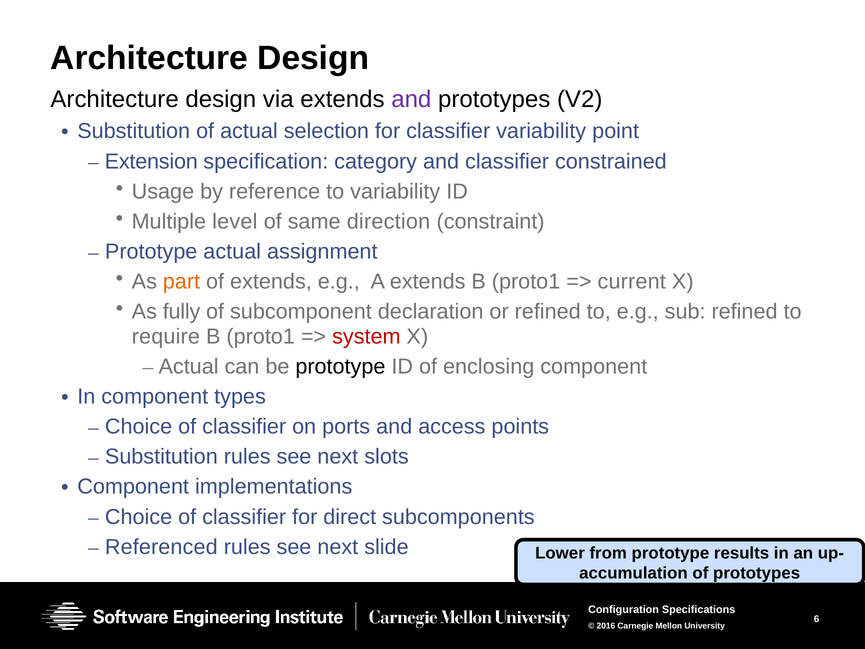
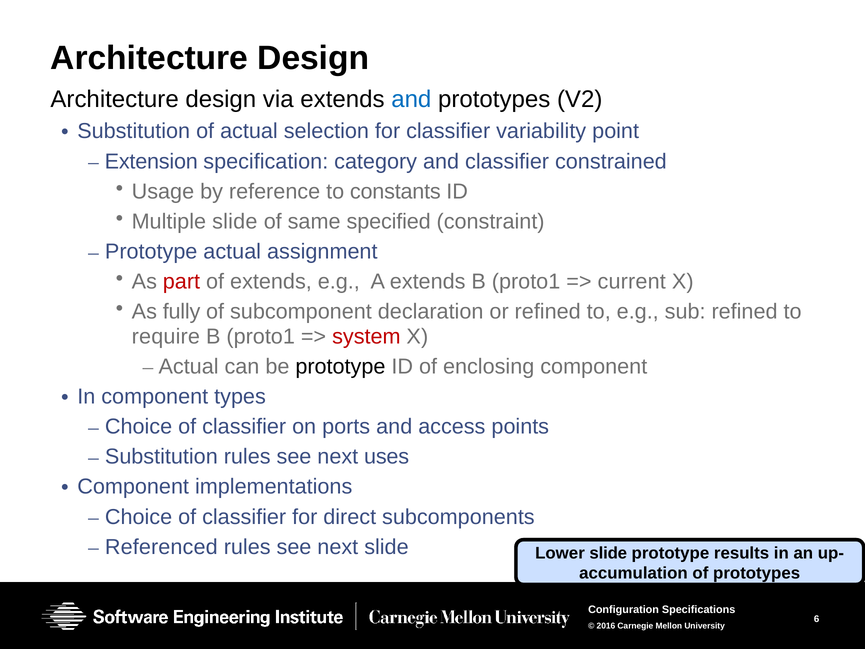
and at (411, 99) colour: purple -> blue
to variability: variability -> constants
Multiple level: level -> slide
direction: direction -> specified
part colour: orange -> red
slots: slots -> uses
Lower from: from -> slide
